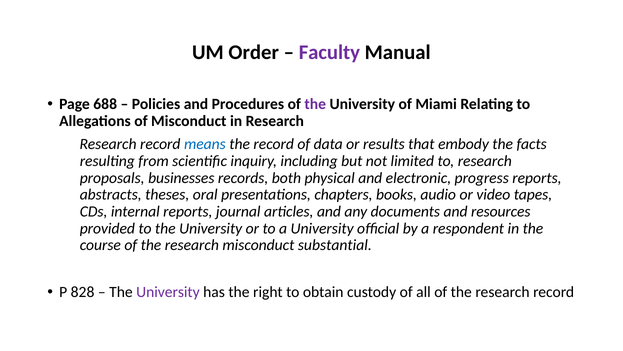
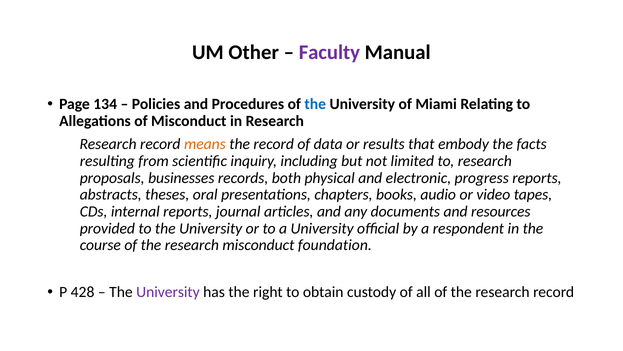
Order: Order -> Other
688: 688 -> 134
the at (315, 104) colour: purple -> blue
means colour: blue -> orange
substantial: substantial -> foundation
828: 828 -> 428
